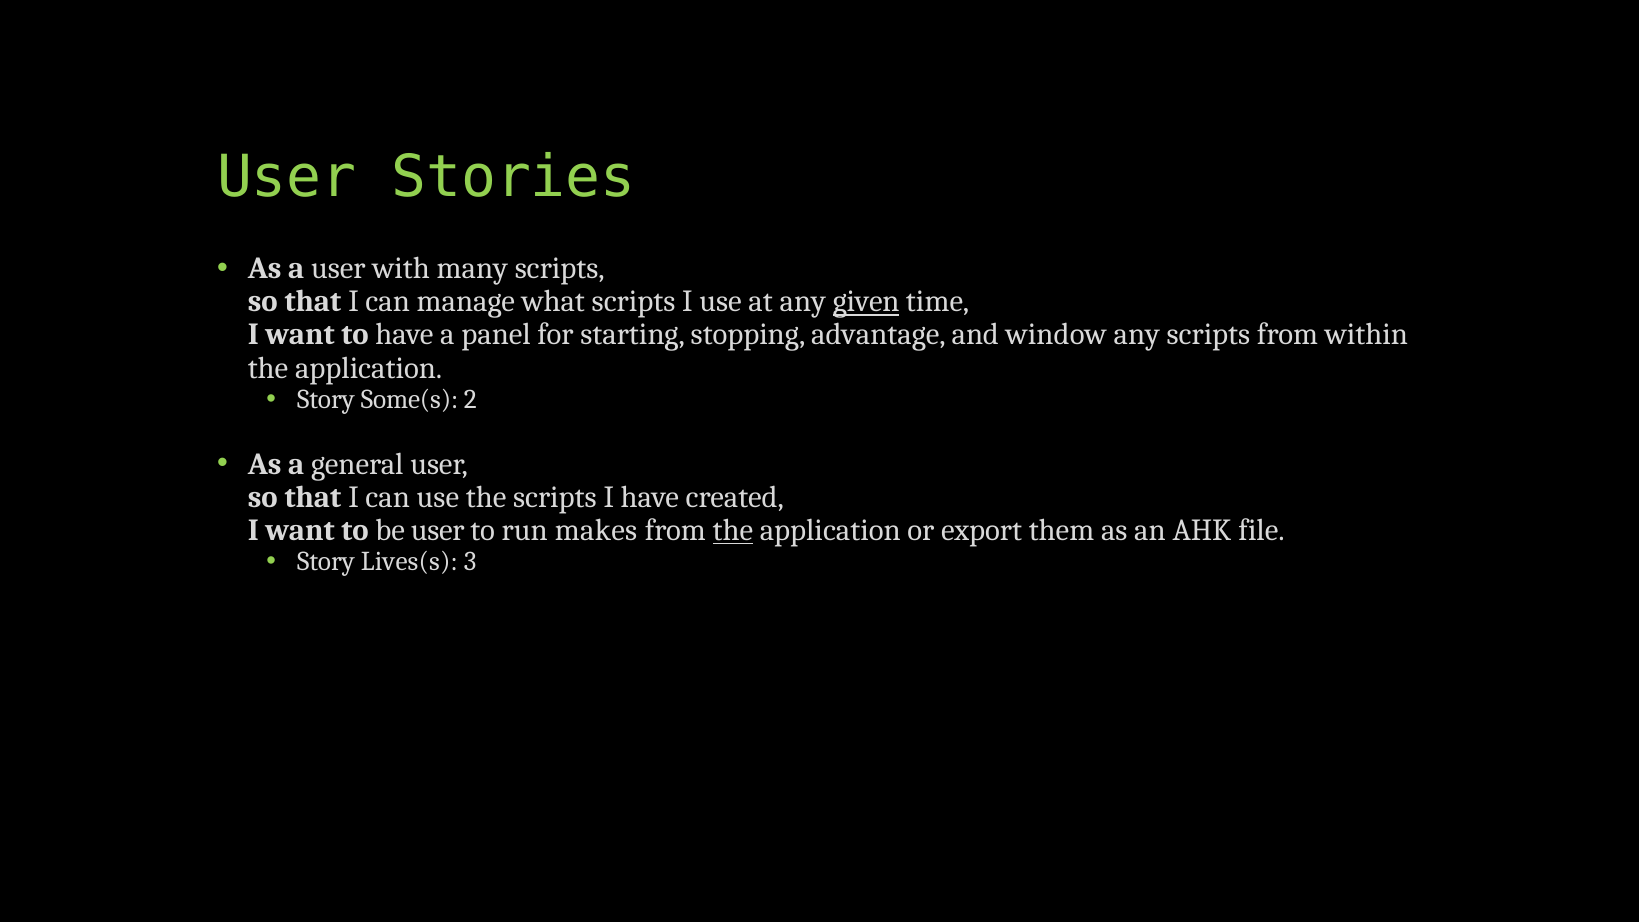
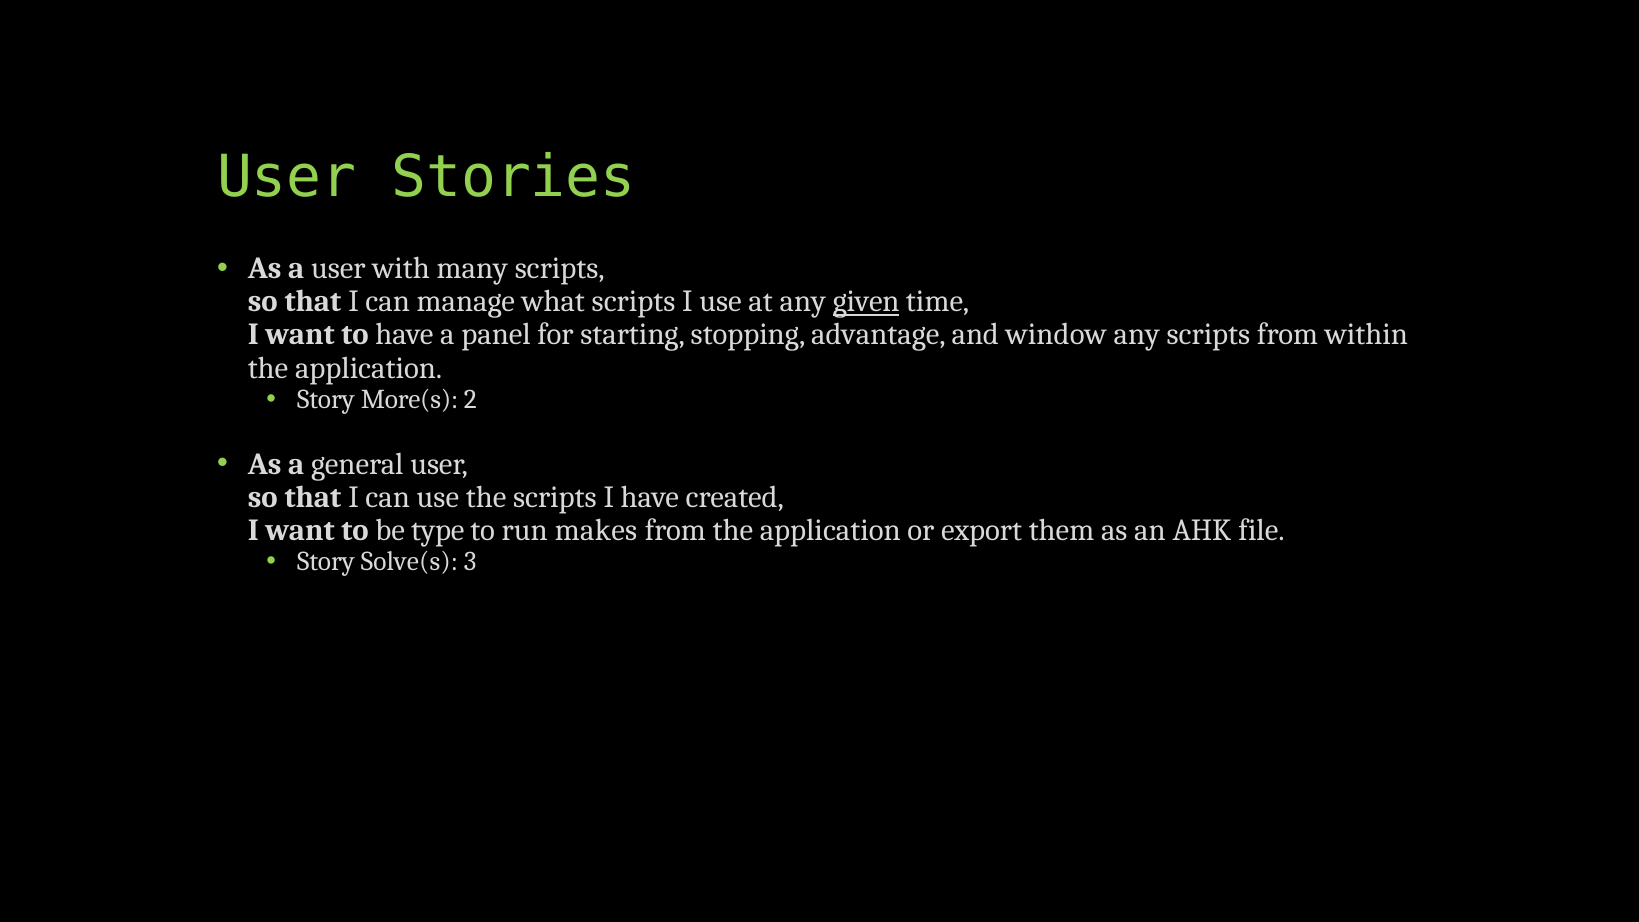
Some(s: Some(s -> More(s
be user: user -> type
the at (733, 530) underline: present -> none
Lives(s: Lives(s -> Solve(s
